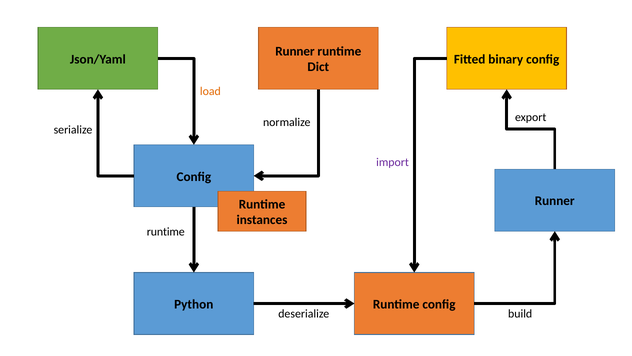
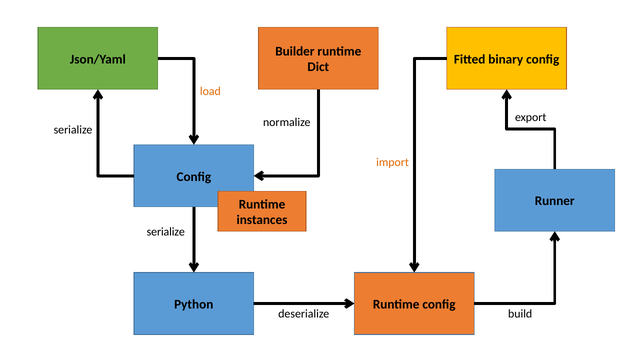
Runner at (295, 51): Runner -> Builder
import colour: purple -> orange
runtime at (166, 232): runtime -> serialize
